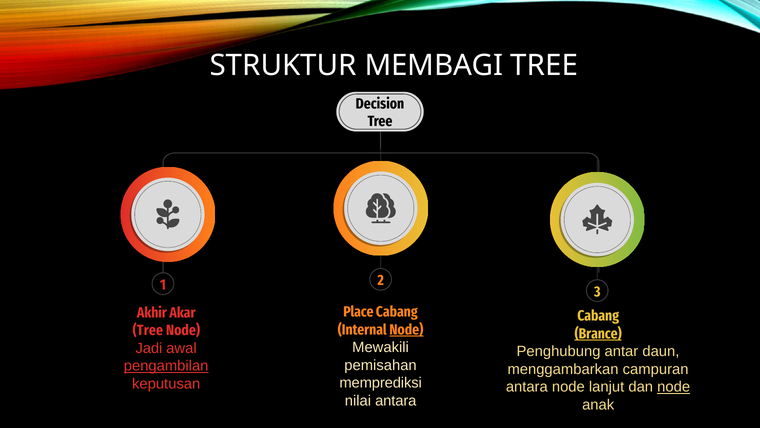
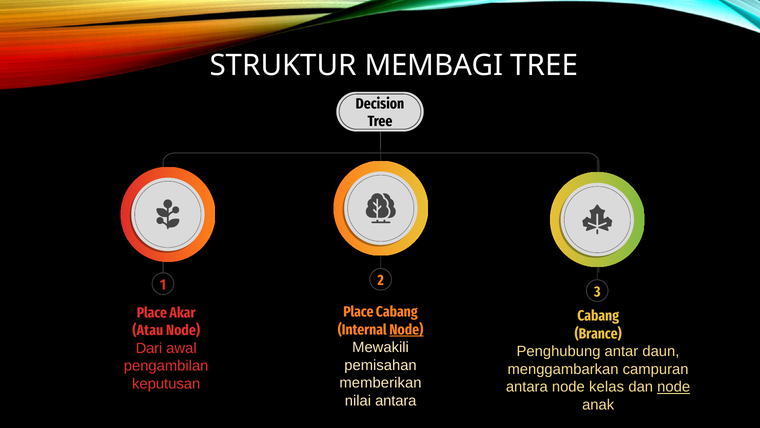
Akhir at (152, 312): Akhir -> Place
Tree at (148, 330): Tree -> Atau
Brance underline: present -> none
Jadi: Jadi -> Dari
pengambilan underline: present -> none
memprediksi: memprediksi -> memberikan
lanjut: lanjut -> kelas
